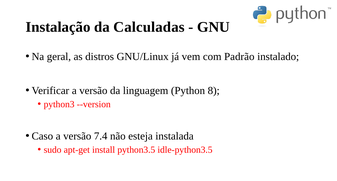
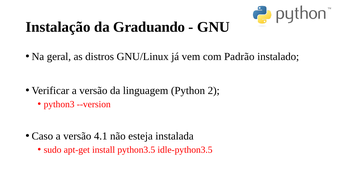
Calculadas: Calculadas -> Graduando
8: 8 -> 2
7.4: 7.4 -> 4.1
